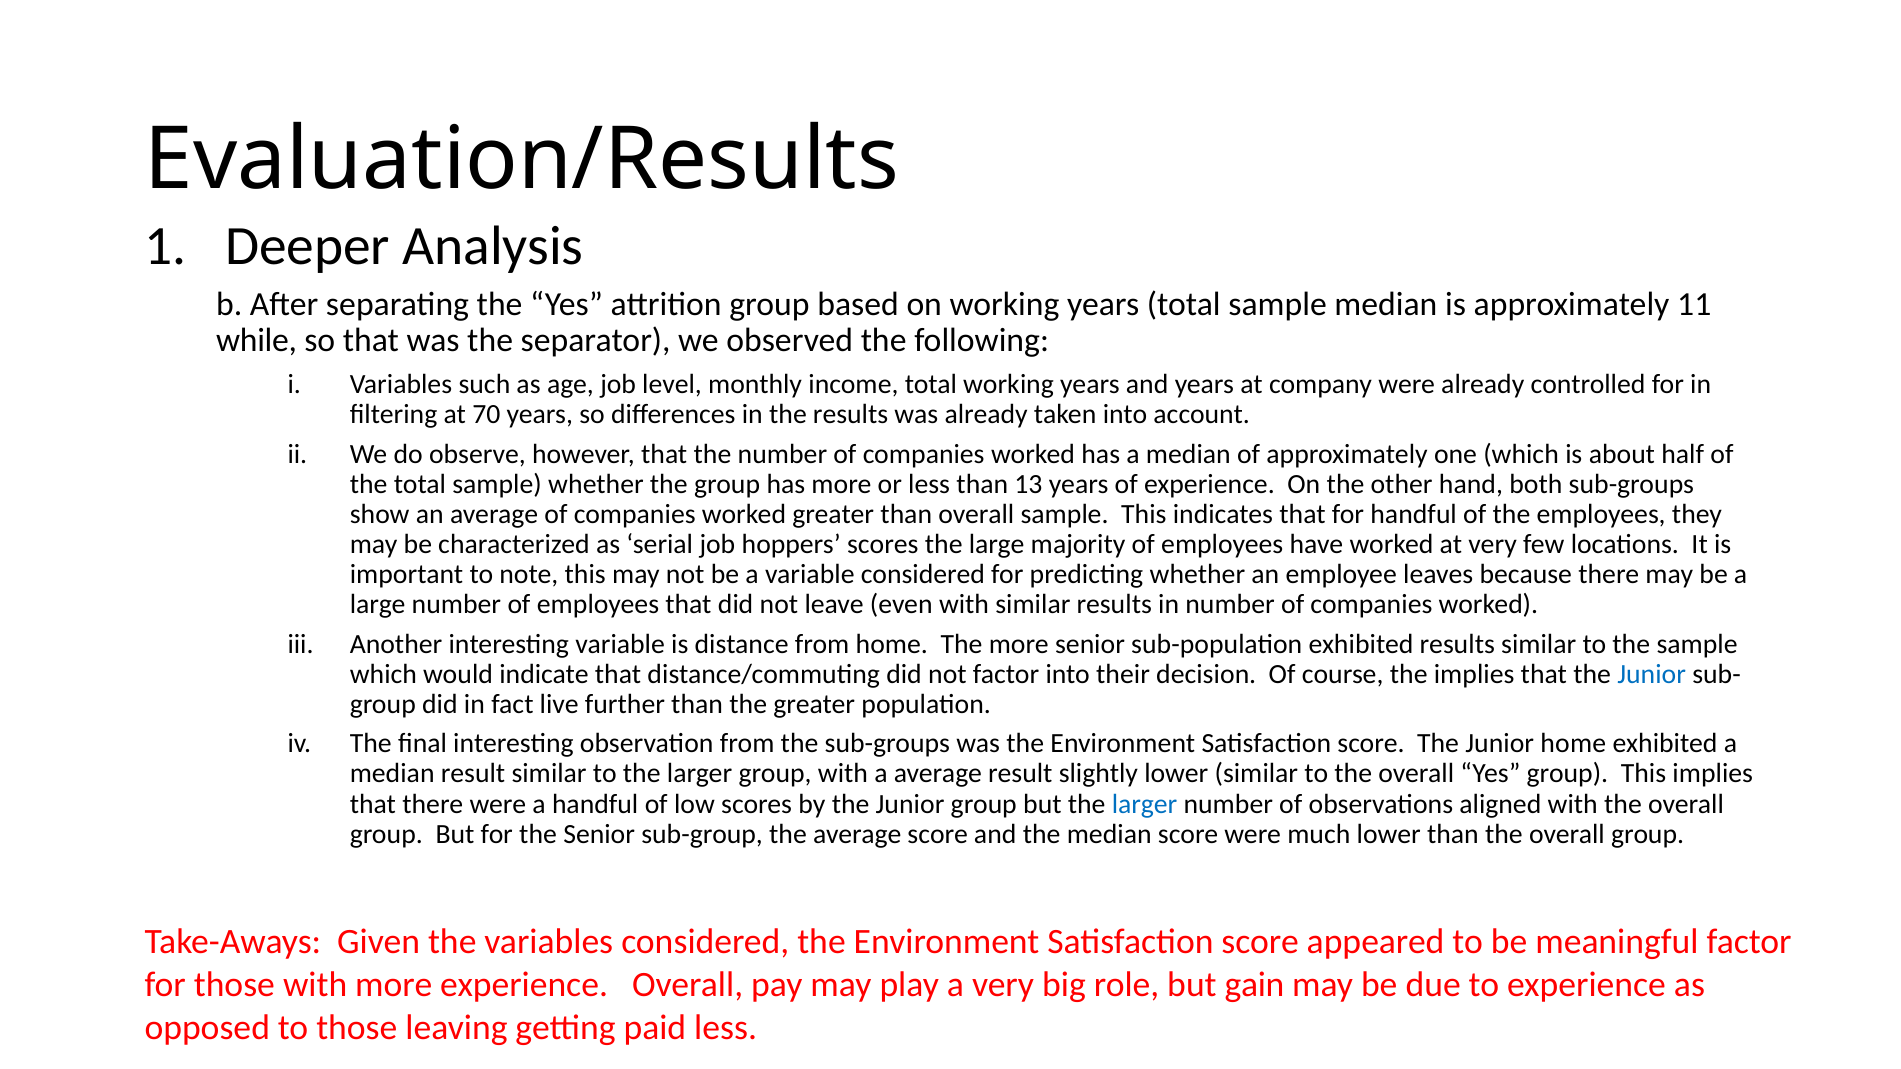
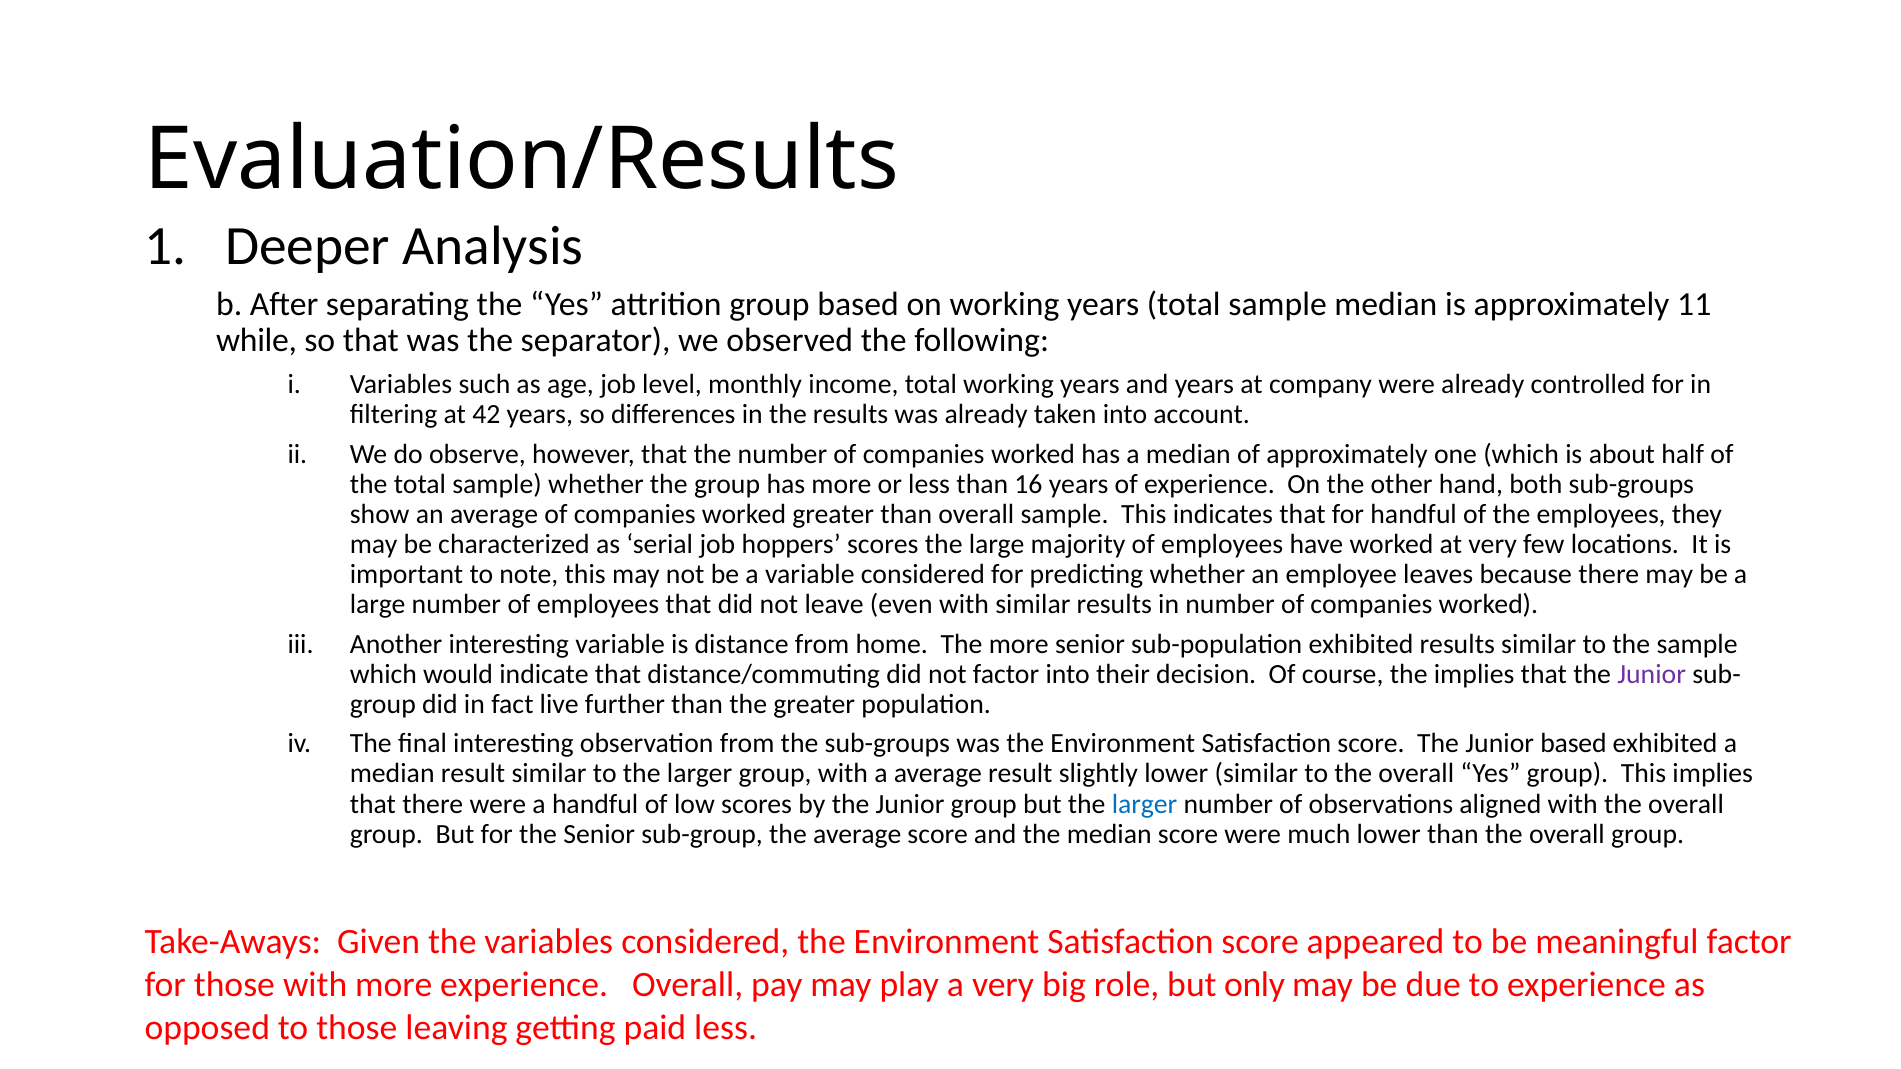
70: 70 -> 42
13: 13 -> 16
Junior at (1652, 674) colour: blue -> purple
Junior home: home -> based
gain: gain -> only
